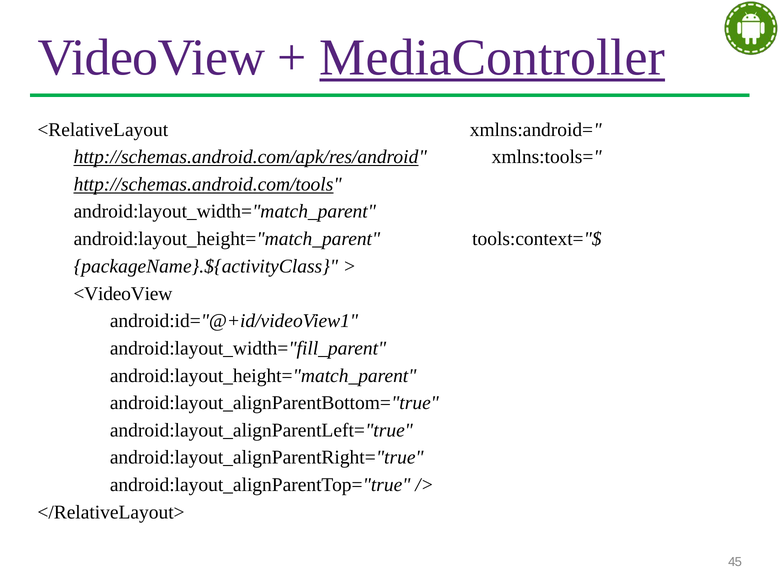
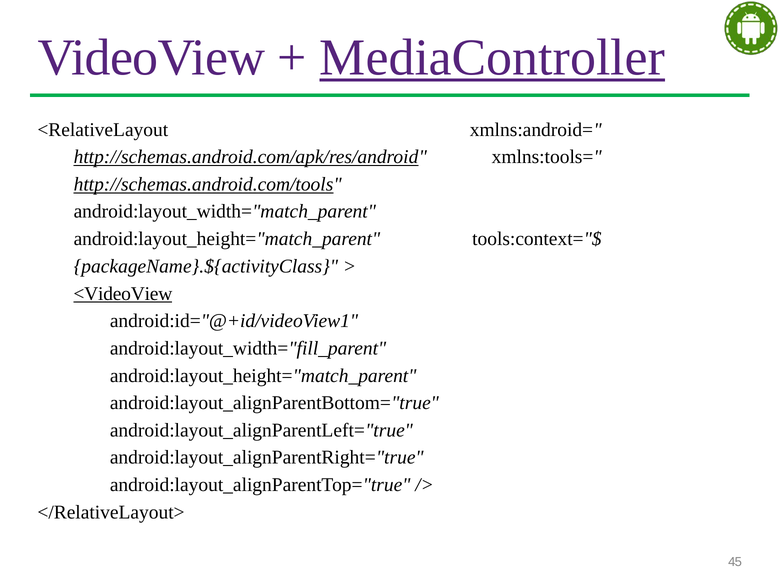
<VideoView underline: none -> present
